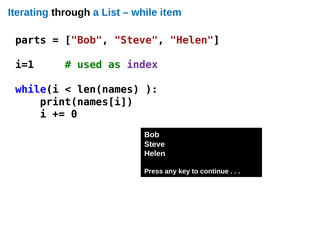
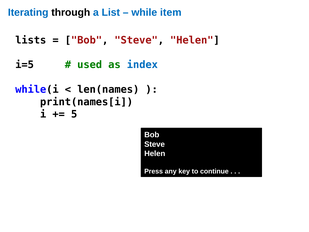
parts: parts -> lists
i=1: i=1 -> i=5
index colour: purple -> blue
0: 0 -> 5
